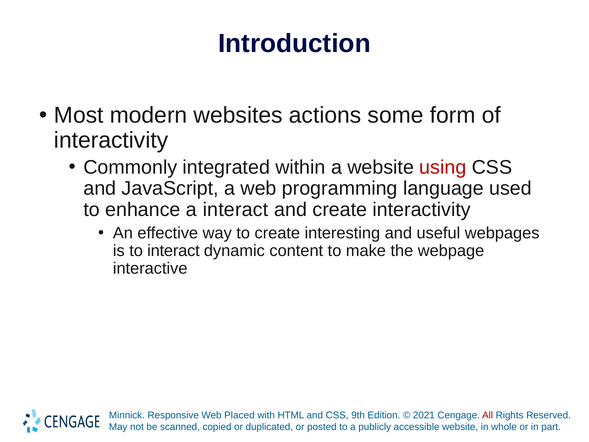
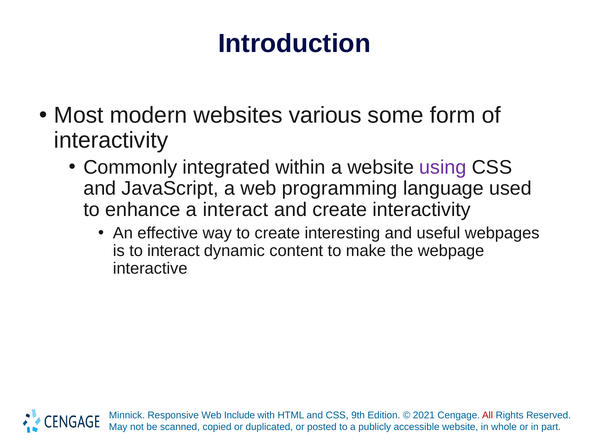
actions: actions -> various
using colour: red -> purple
Placed: Placed -> Include
